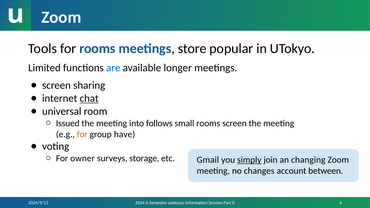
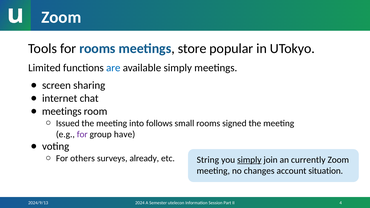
available longer: longer -> simply
chat underline: present -> none
universal at (62, 111): universal -> meetings
rooms screen: screen -> signed
for at (82, 134) colour: orange -> purple
owner: owner -> others
storage: storage -> already
Gmail: Gmail -> String
changing: changing -> currently
between: between -> situation
